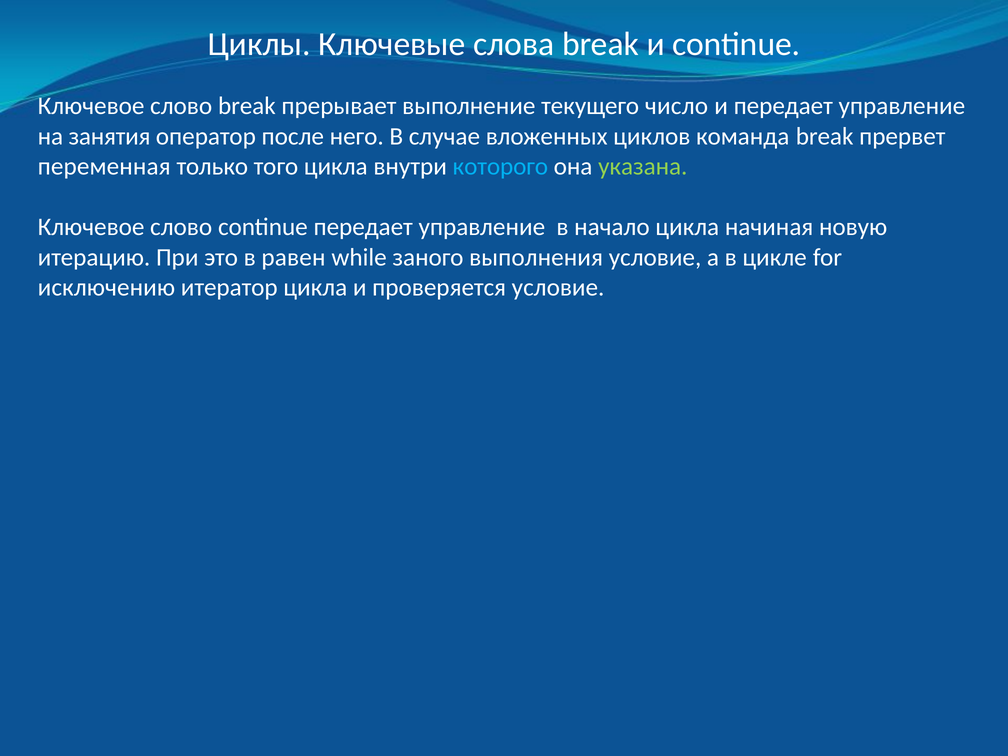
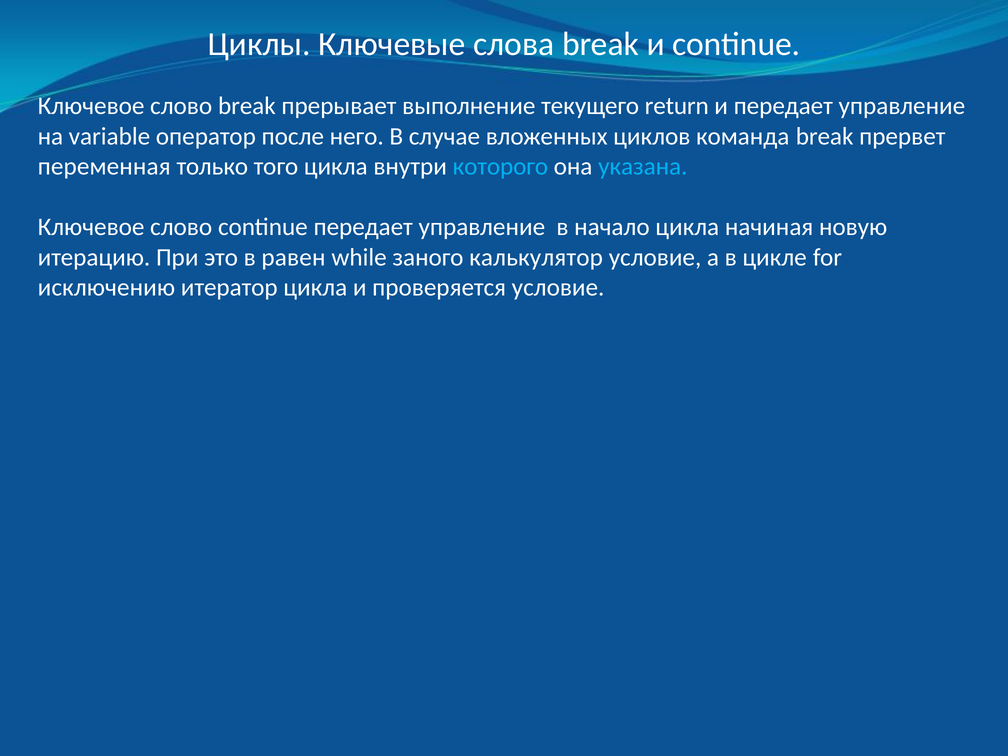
число: число -> return
занятия: занятия -> variable
указана colour: light green -> light blue
выполнения: выполнения -> калькулятор
